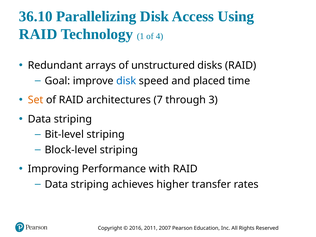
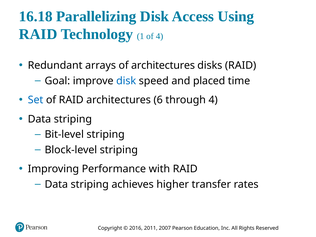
36.10: 36.10 -> 16.18
of unstructured: unstructured -> architectures
Set colour: orange -> blue
7: 7 -> 6
through 3: 3 -> 4
